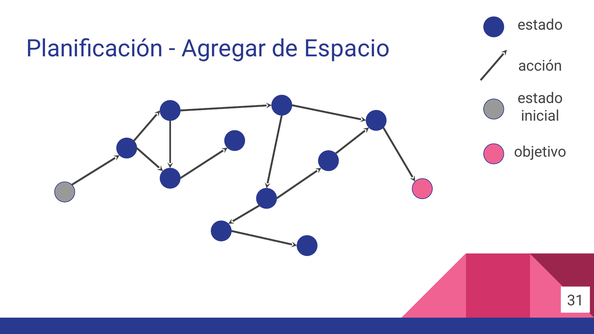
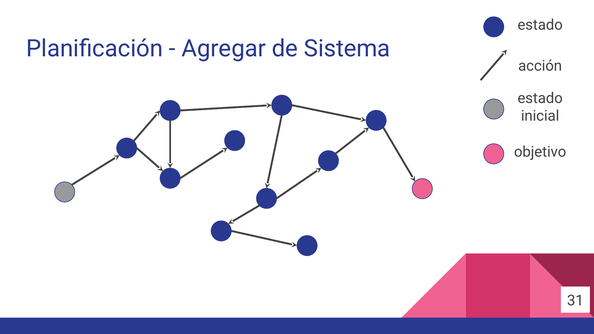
Espacio: Espacio -> Sistema
